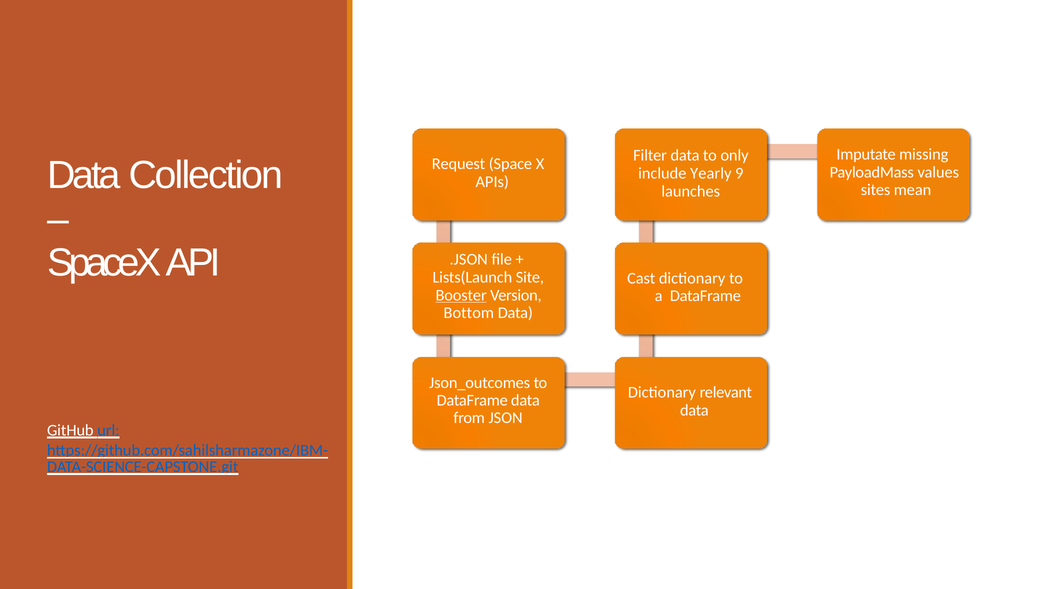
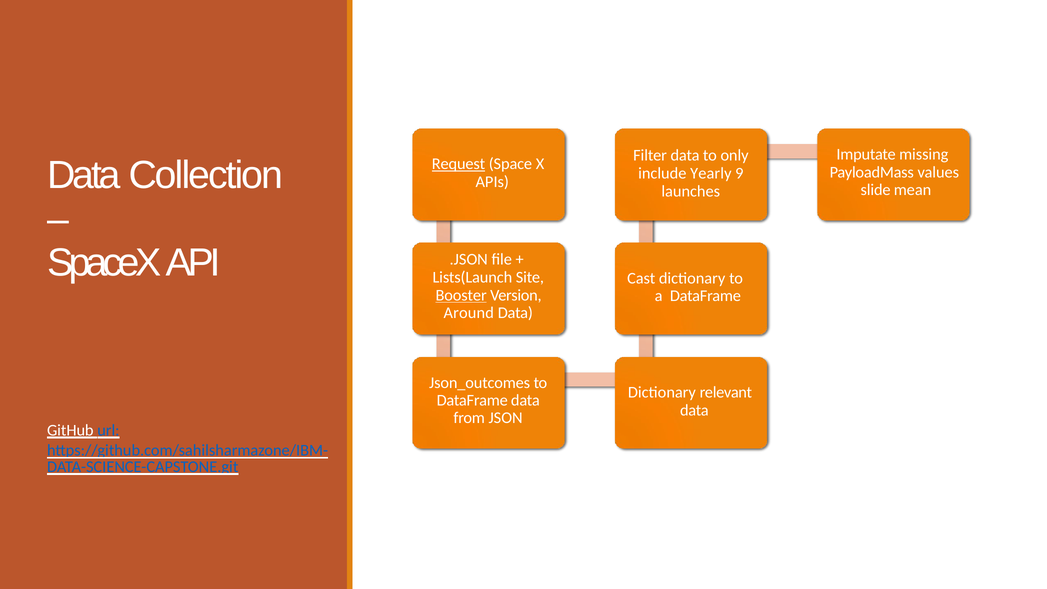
Request underline: none -> present
sites: sites -> slide
Bottom: Bottom -> Around
